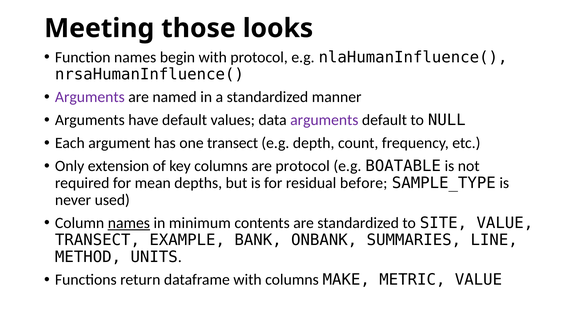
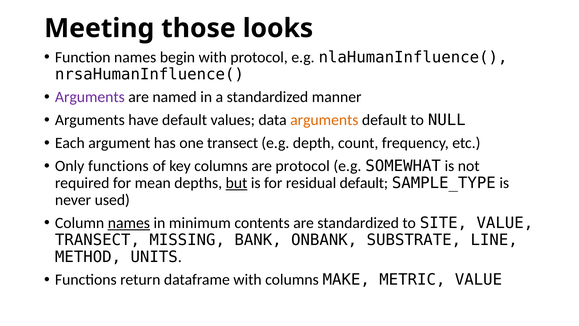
arguments at (324, 120) colour: purple -> orange
Only extension: extension -> functions
BOATABLE: BOATABLE -> SOMEWHAT
but underline: none -> present
residual before: before -> default
EXAMPLE: EXAMPLE -> MISSING
SUMMARIES: SUMMARIES -> SUBSTRATE
